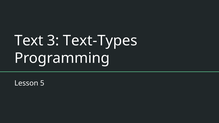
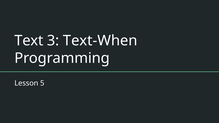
Text-Types: Text-Types -> Text-When
